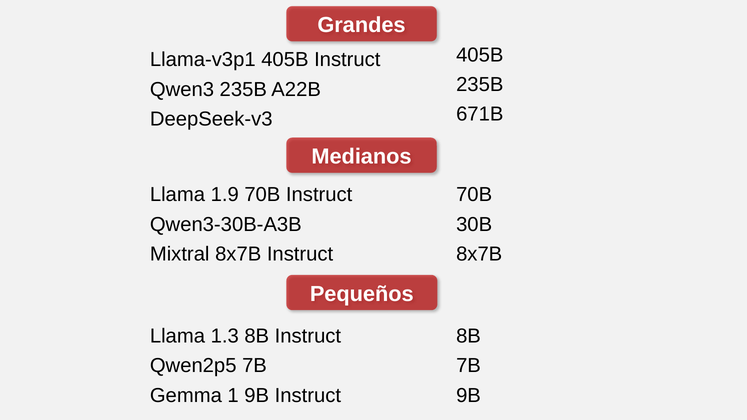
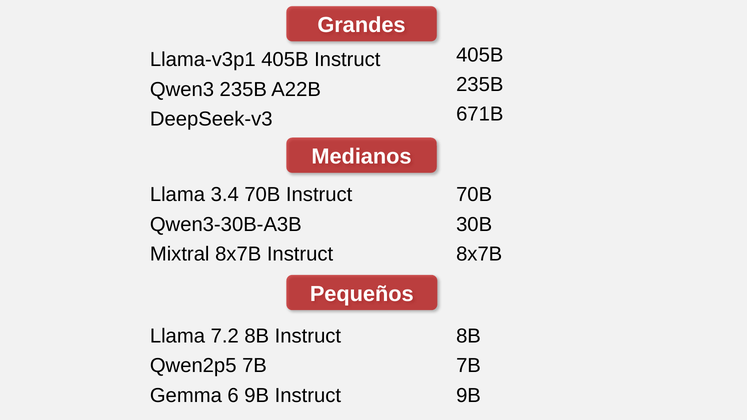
1.9: 1.9 -> 3.4
1.3: 1.3 -> 7.2
1: 1 -> 6
